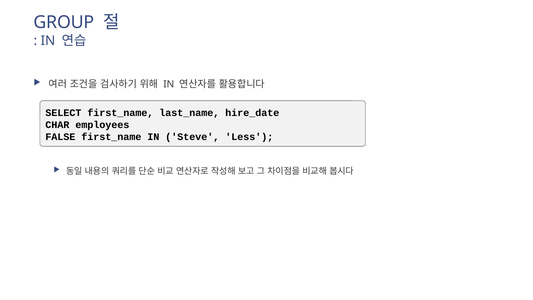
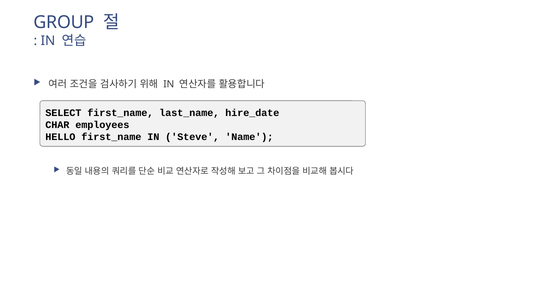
FALSE: FALSE -> HELLO
Less: Less -> Name
